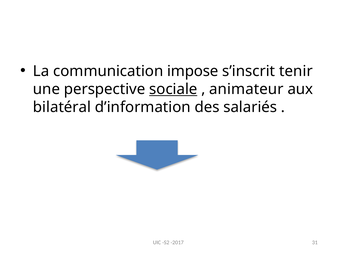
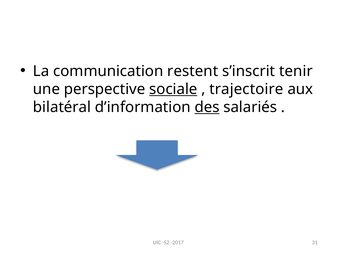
impose: impose -> restent
animateur: animateur -> trajectoire
des underline: none -> present
